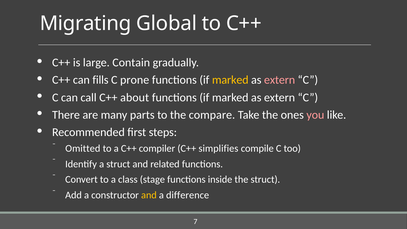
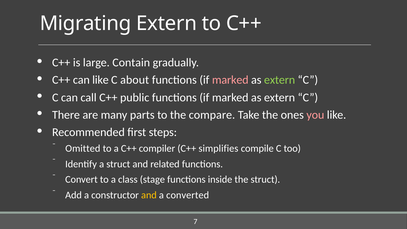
Migrating Global: Global -> Extern
can fills: fills -> like
prone: prone -> about
marked at (230, 80) colour: yellow -> pink
extern at (280, 80) colour: pink -> light green
about: about -> public
difference: difference -> converted
